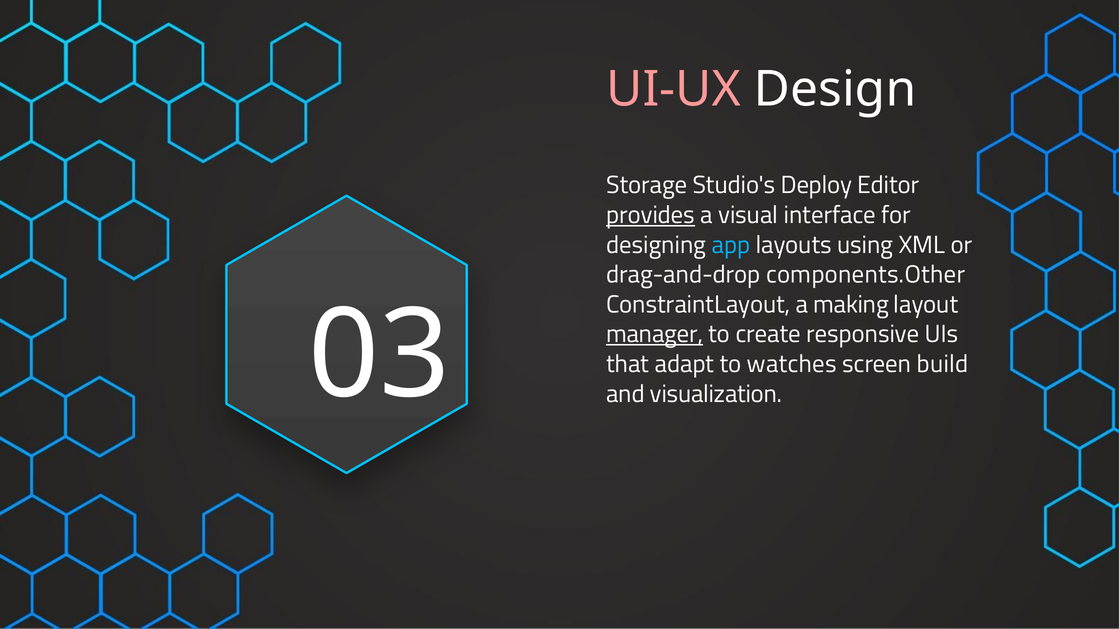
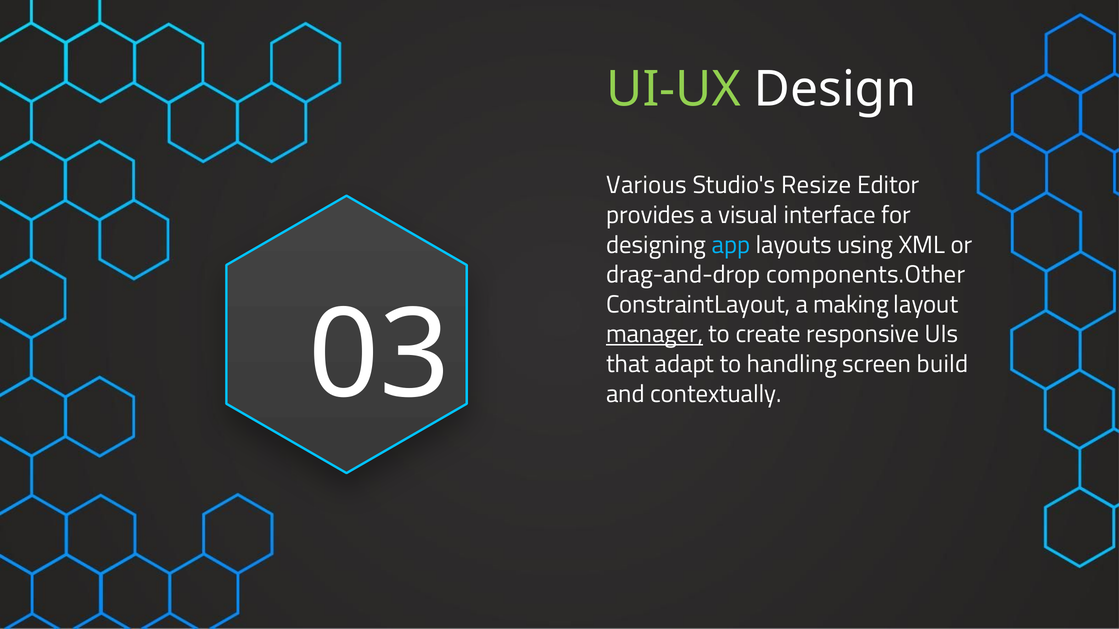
UI-UX colour: pink -> light green
Storage: Storage -> Various
Deploy: Deploy -> Resize
provides underline: present -> none
watches: watches -> handling
visualization: visualization -> contextually
